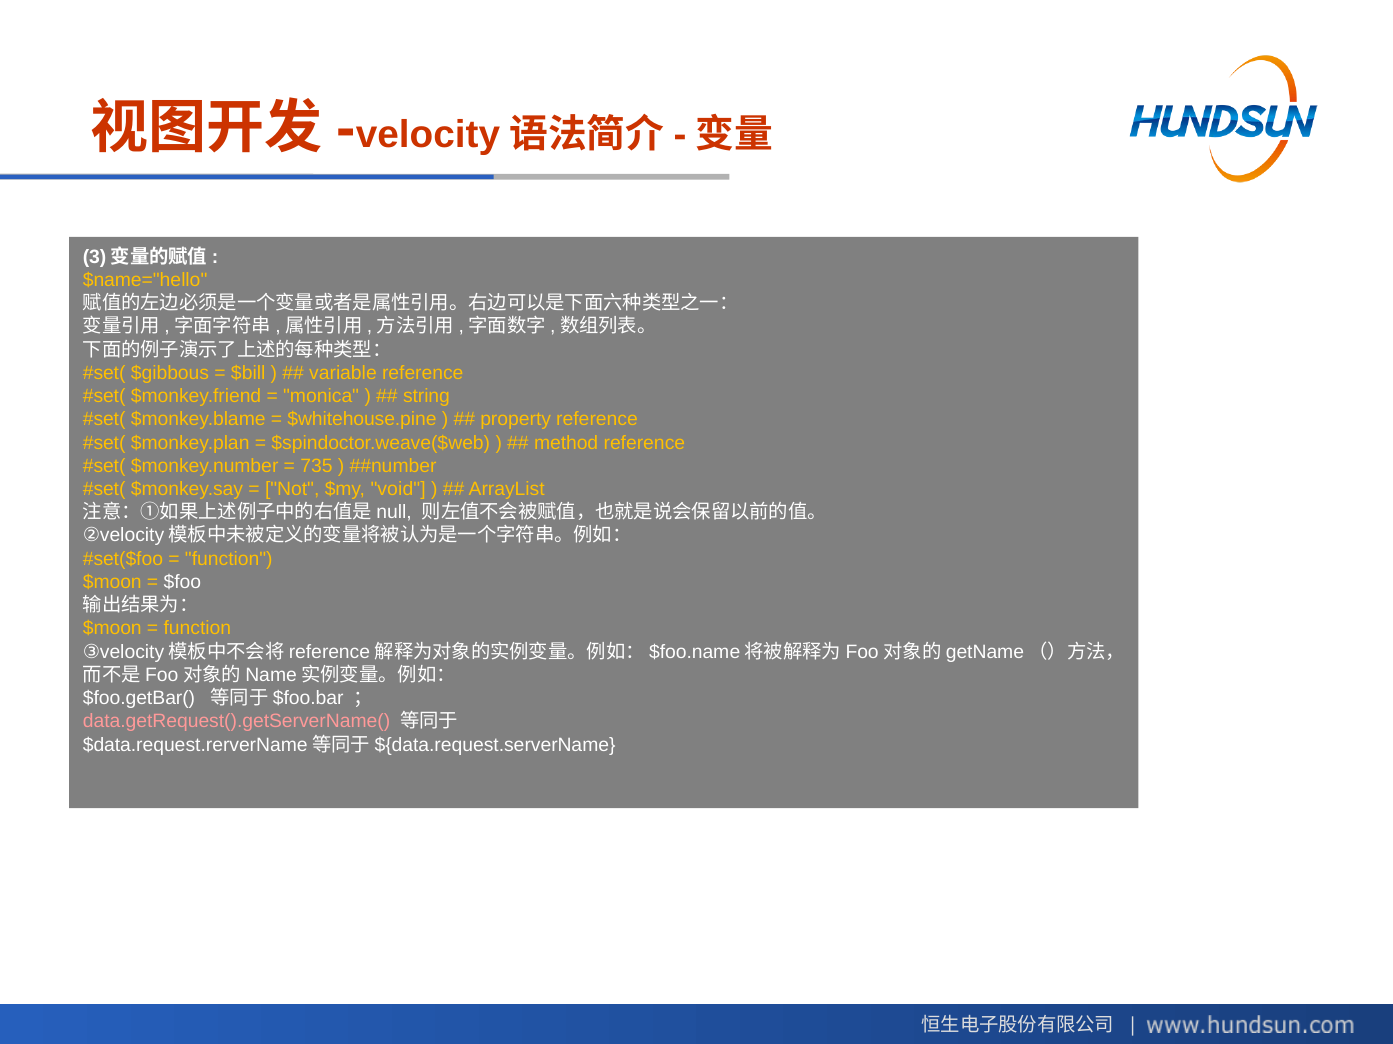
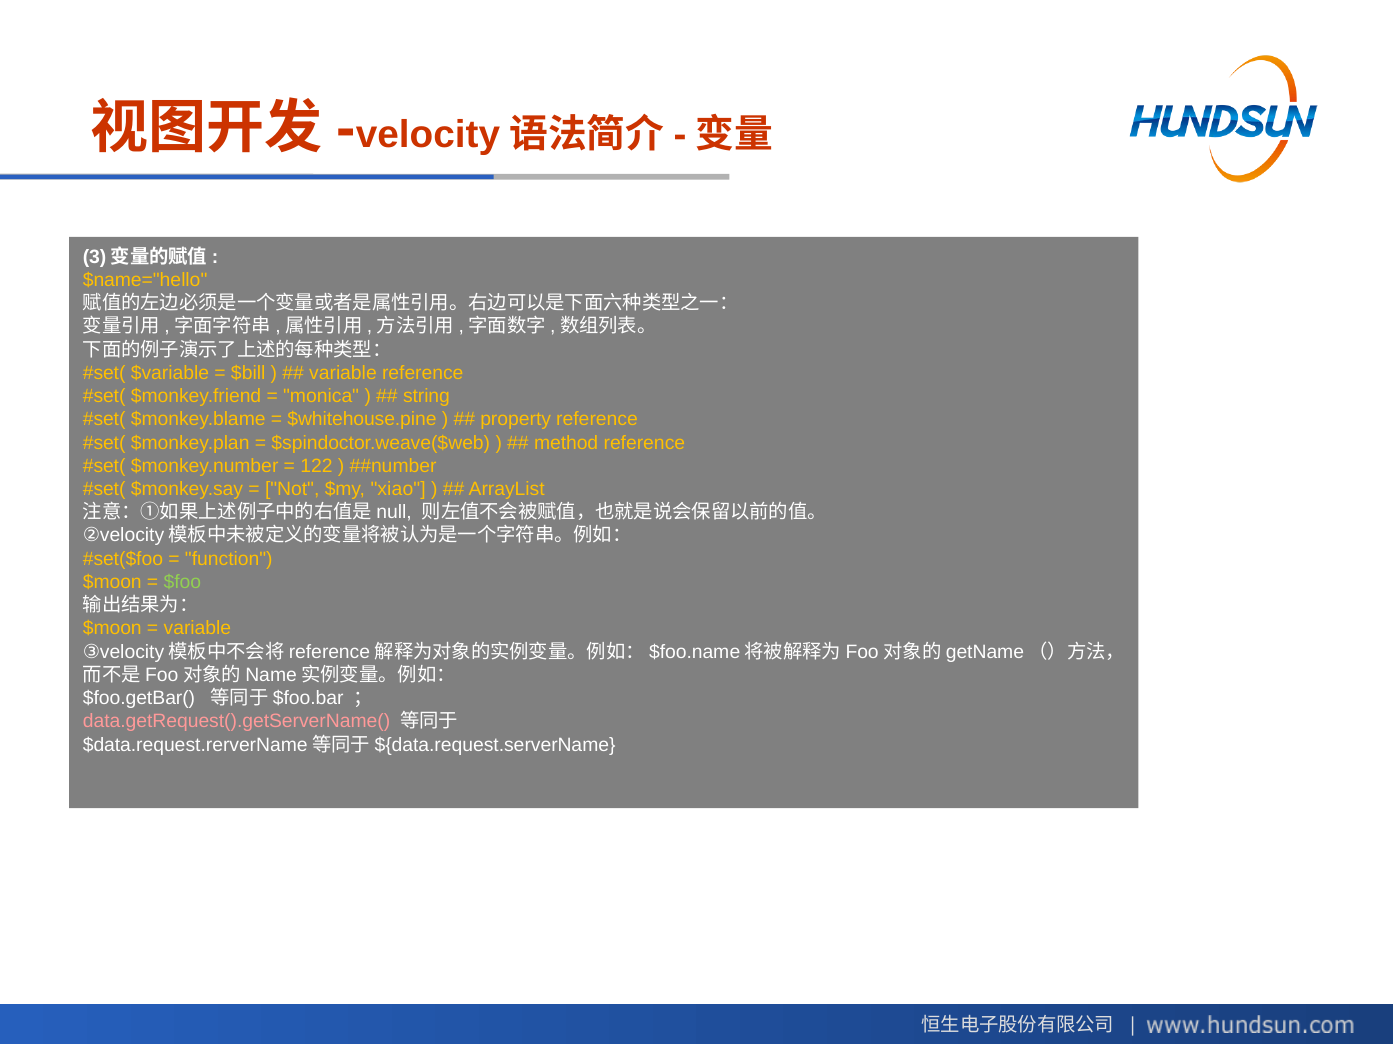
$gibbous: $gibbous -> $variable
735: 735 -> 122
void: void -> xiao
$foo colour: white -> light green
function at (197, 629): function -> variable
